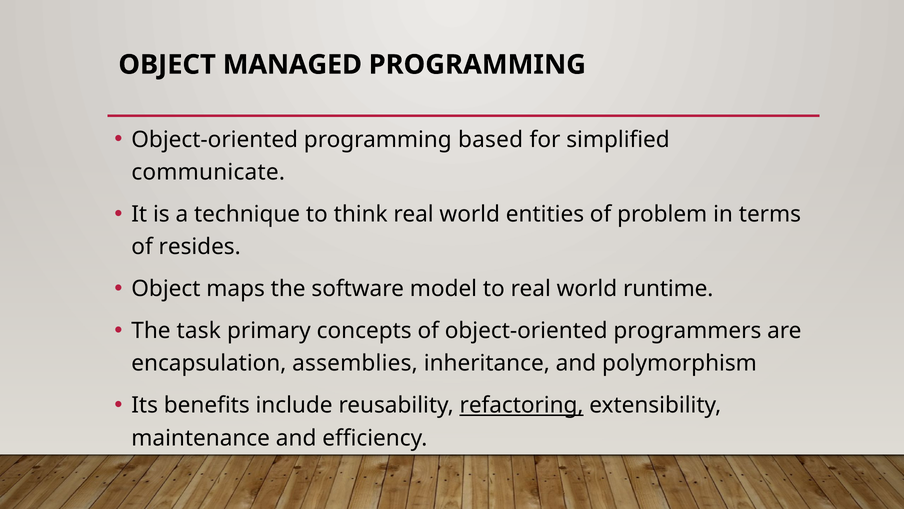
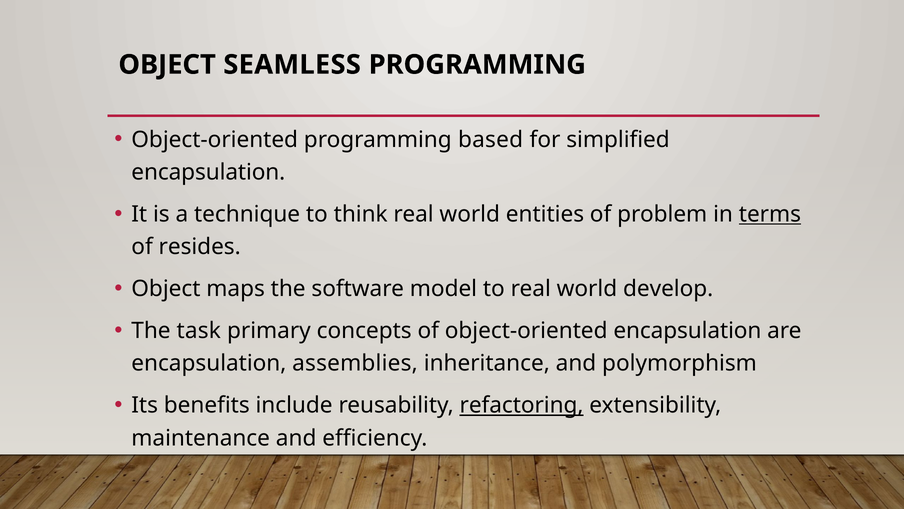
MANAGED: MANAGED -> SEAMLESS
communicate at (208, 172): communicate -> encapsulation
terms underline: none -> present
runtime: runtime -> develop
object-oriented programmers: programmers -> encapsulation
